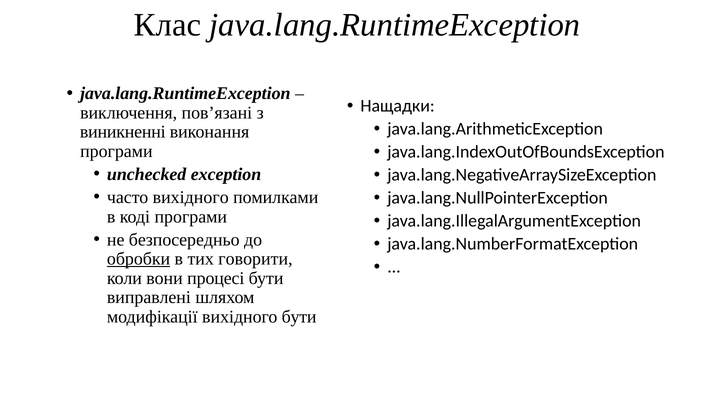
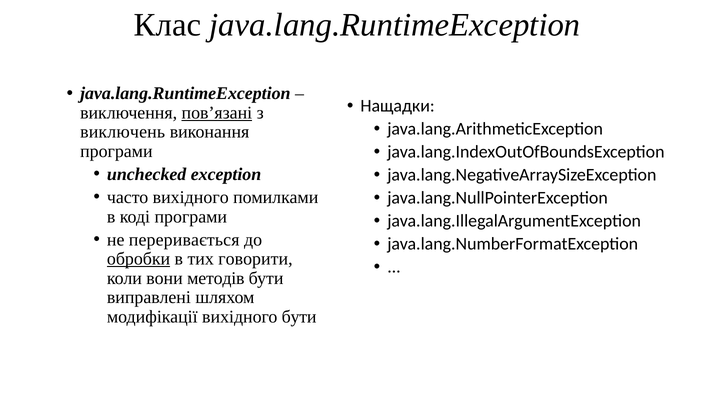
пов’язані underline: none -> present
виникненні: виникненні -> виключень
безпосередньо: безпосередньо -> переривається
процесі: процесі -> методів
